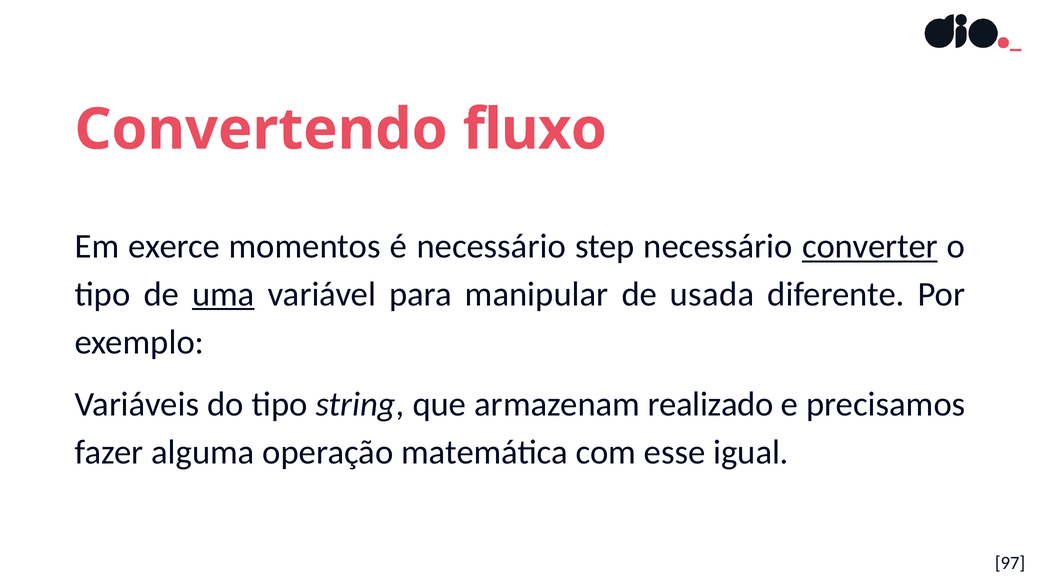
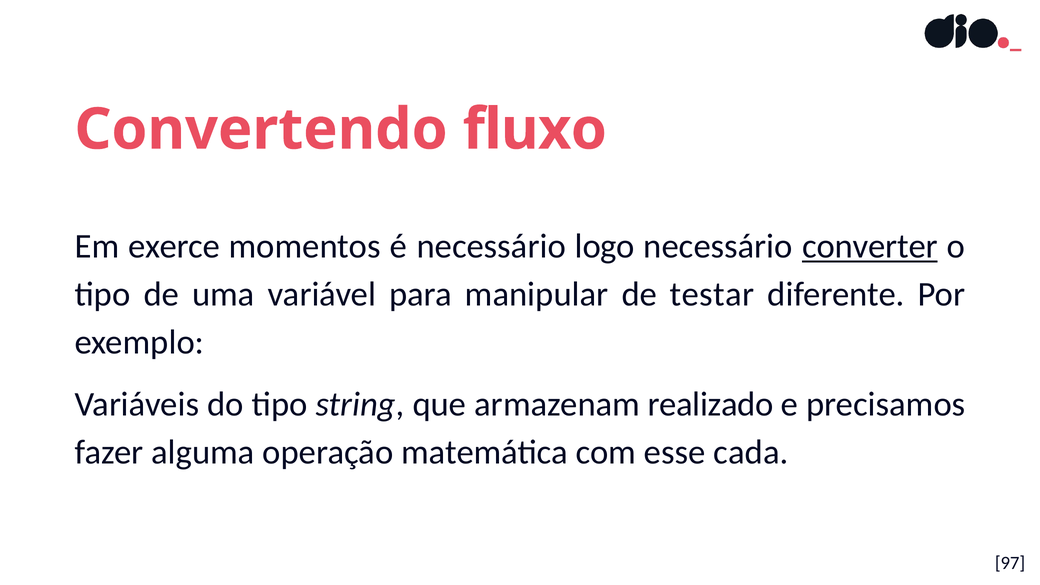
step: step -> logo
uma underline: present -> none
usada: usada -> testar
igual: igual -> cada
